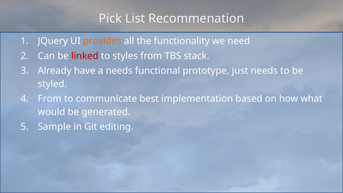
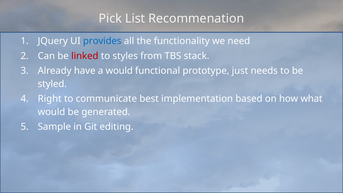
provides colour: orange -> blue
a needs: needs -> would
From at (50, 99): From -> Right
